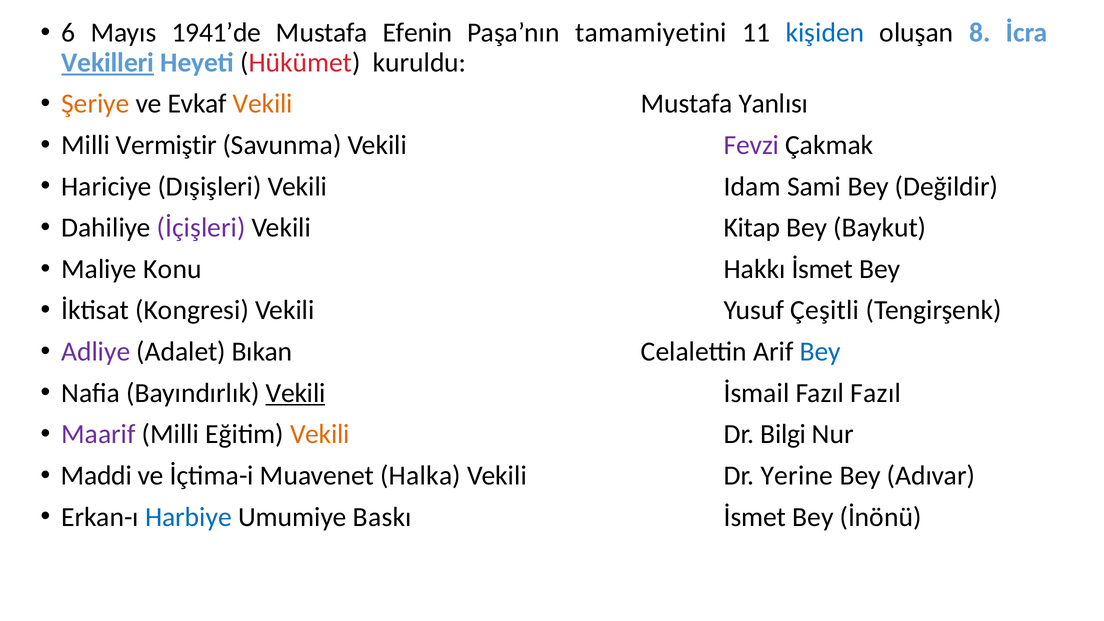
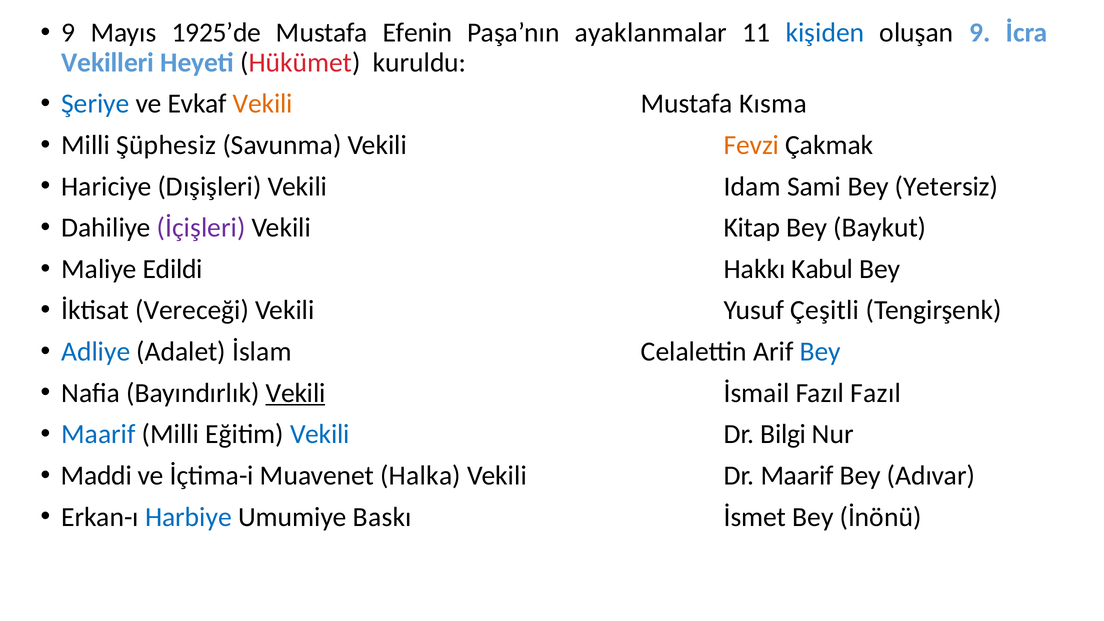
6 at (68, 33): 6 -> 9
1941’de: 1941’de -> 1925’de
tamamiyetini: tamamiyetini -> ayaklanmalar
oluşan 8: 8 -> 9
Vekilleri underline: present -> none
Şeriye colour: orange -> blue
Yanlısı: Yanlısı -> Kısma
Vermiştir: Vermiştir -> Şüphesiz
Fevzi colour: purple -> orange
Değildir: Değildir -> Yetersiz
Konu: Konu -> Edildi
Hakkı İsmet: İsmet -> Kabul
Kongresi: Kongresi -> Vereceği
Adliye colour: purple -> blue
Bıkan: Bıkan -> İslam
Maarif at (98, 434) colour: purple -> blue
Vekili at (320, 434) colour: orange -> blue
Dr Yerine: Yerine -> Maarif
